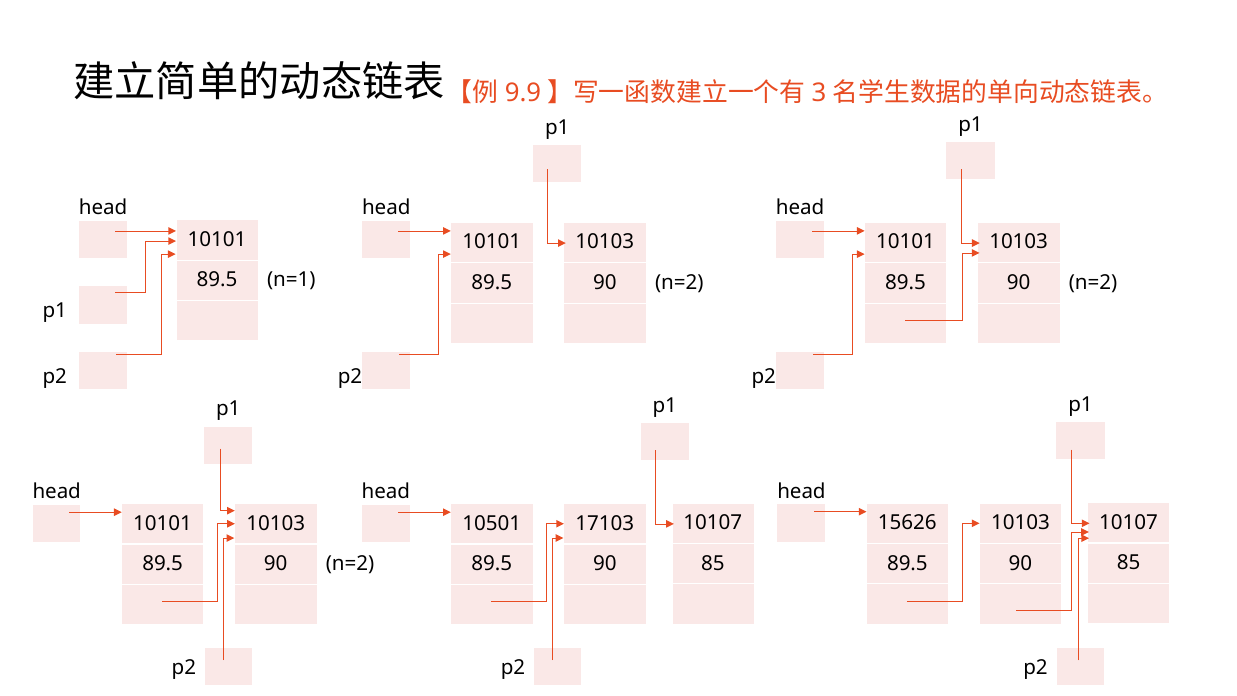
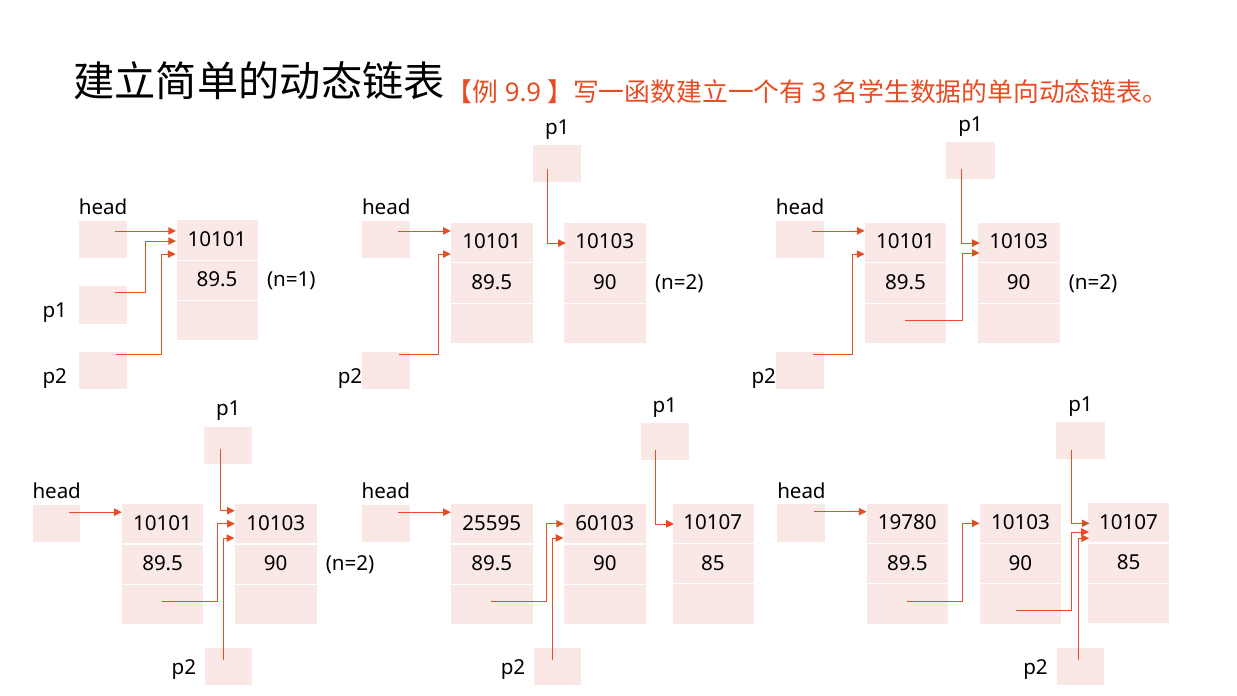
15626: 15626 -> 19780
10501: 10501 -> 25595
17103: 17103 -> 60103
